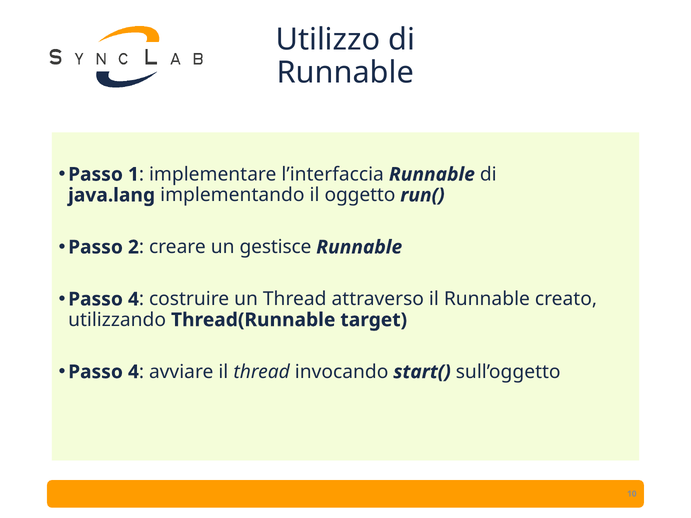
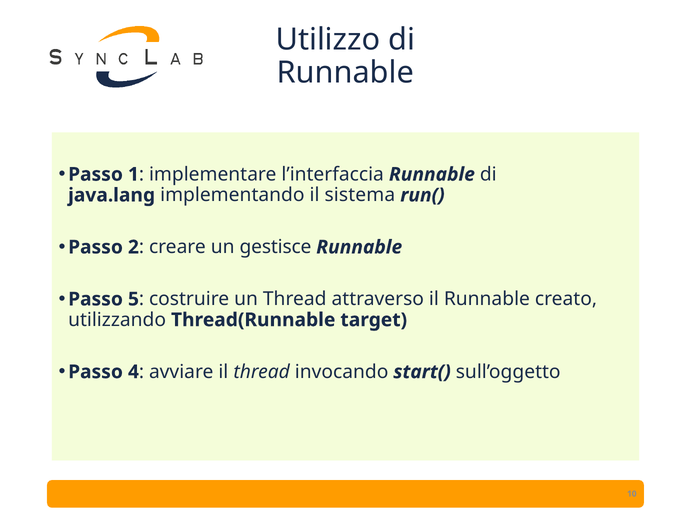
oggetto: oggetto -> sistema
4 at (133, 299): 4 -> 5
